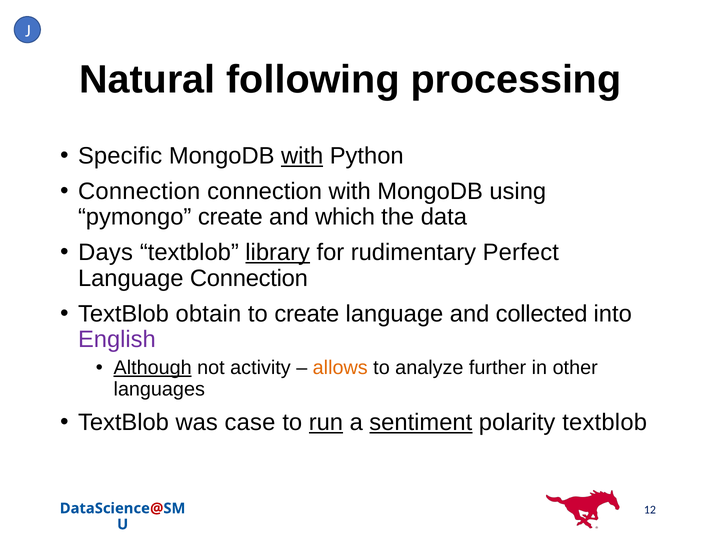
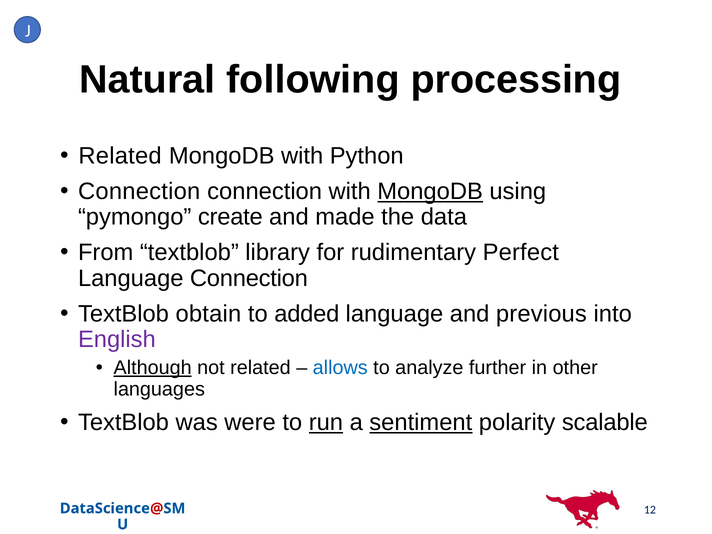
Specific at (120, 156): Specific -> Related
with at (302, 156) underline: present -> none
MongoDB at (430, 191) underline: none -> present
which: which -> made
Days: Days -> From
library underline: present -> none
to create: create -> added
collected: collected -> previous
not activity: activity -> related
allows colour: orange -> blue
case: case -> were
polarity textblob: textblob -> scalable
